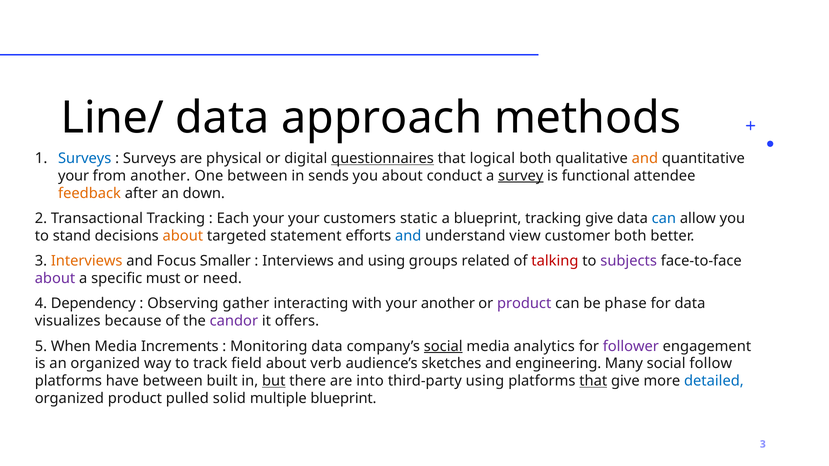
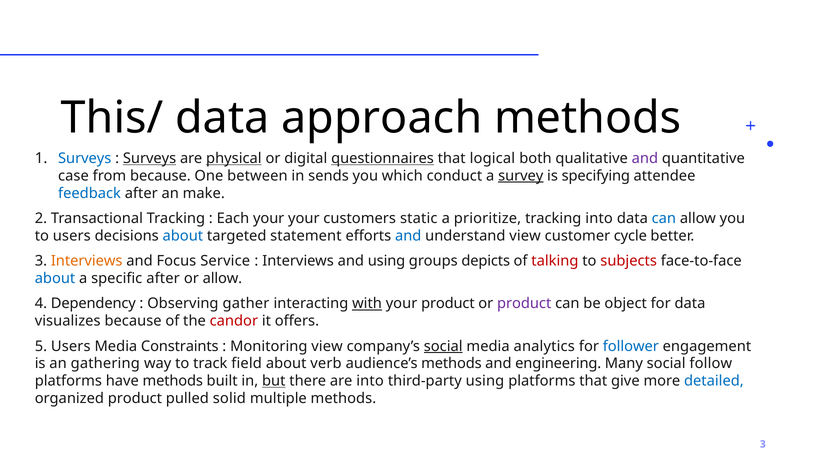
Line/: Line/ -> This/
Surveys at (150, 158) underline: none -> present
physical underline: none -> present
and at (645, 158) colour: orange -> purple
your at (74, 176): your -> case
from another: another -> because
you about: about -> which
functional: functional -> specifying
feedback colour: orange -> blue
down: down -> make
a blueprint: blueprint -> prioritize
tracking give: give -> into
to stand: stand -> users
about at (183, 236) colour: orange -> blue
customer both: both -> cycle
Smaller: Smaller -> Service
related: related -> depicts
subjects colour: purple -> red
about at (55, 279) colour: purple -> blue
specific must: must -> after
or need: need -> allow
with underline: none -> present
your another: another -> product
phase: phase -> object
candor colour: purple -> red
5 When: When -> Users
Increments: Increments -> Constraints
Monitoring data: data -> view
follower colour: purple -> blue
an organized: organized -> gathering
audience’s sketches: sketches -> methods
have between: between -> methods
that at (593, 381) underline: present -> none
multiple blueprint: blueprint -> methods
